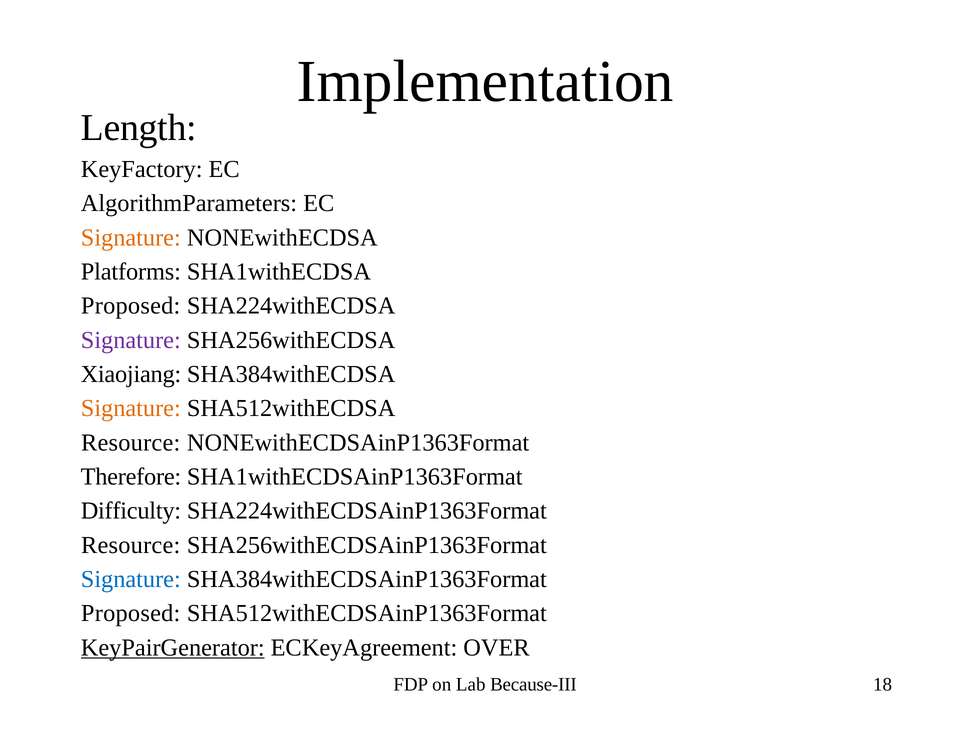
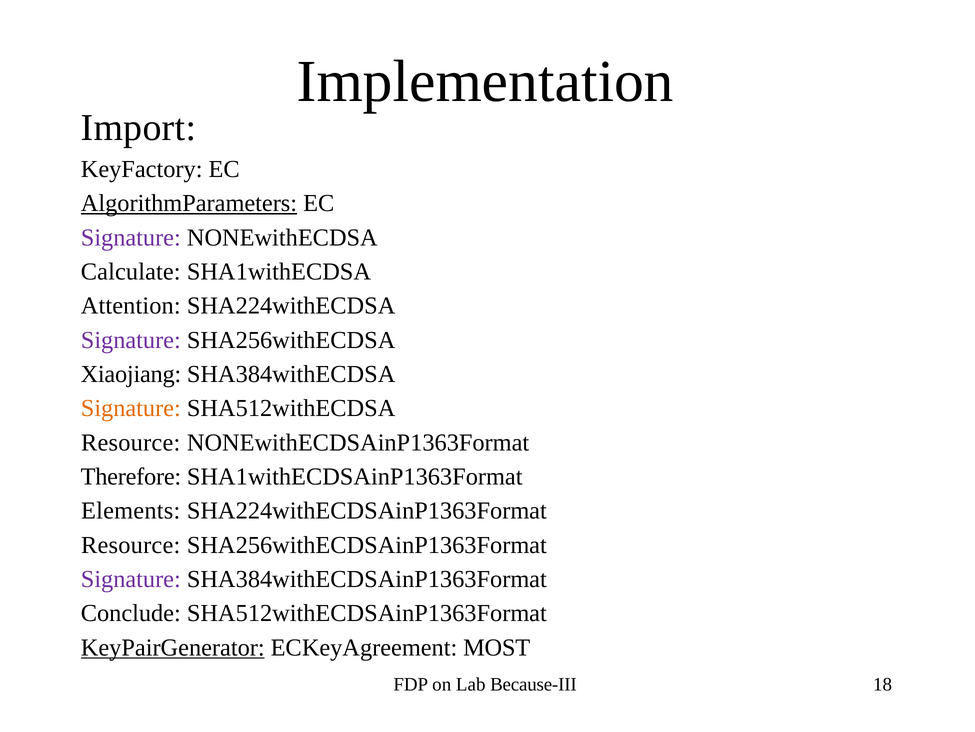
Length: Length -> Import
AlgorithmParameters underline: none -> present
Signature at (131, 237) colour: orange -> purple
Platforms: Platforms -> Calculate
Proposed at (131, 306): Proposed -> Attention
Difficulty: Difficulty -> Elements
Signature at (131, 579) colour: blue -> purple
Proposed at (131, 613): Proposed -> Conclude
OVER: OVER -> MOST
